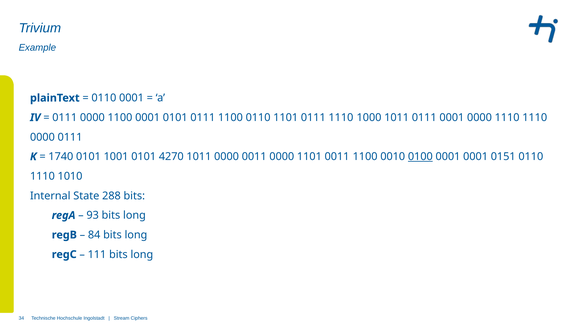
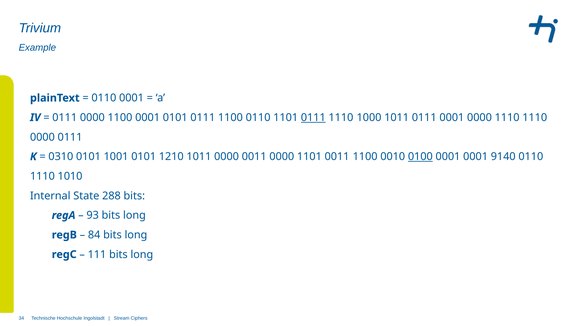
0111 at (313, 117) underline: none -> present
1740: 1740 -> 0310
4270: 4270 -> 1210
0151: 0151 -> 9140
